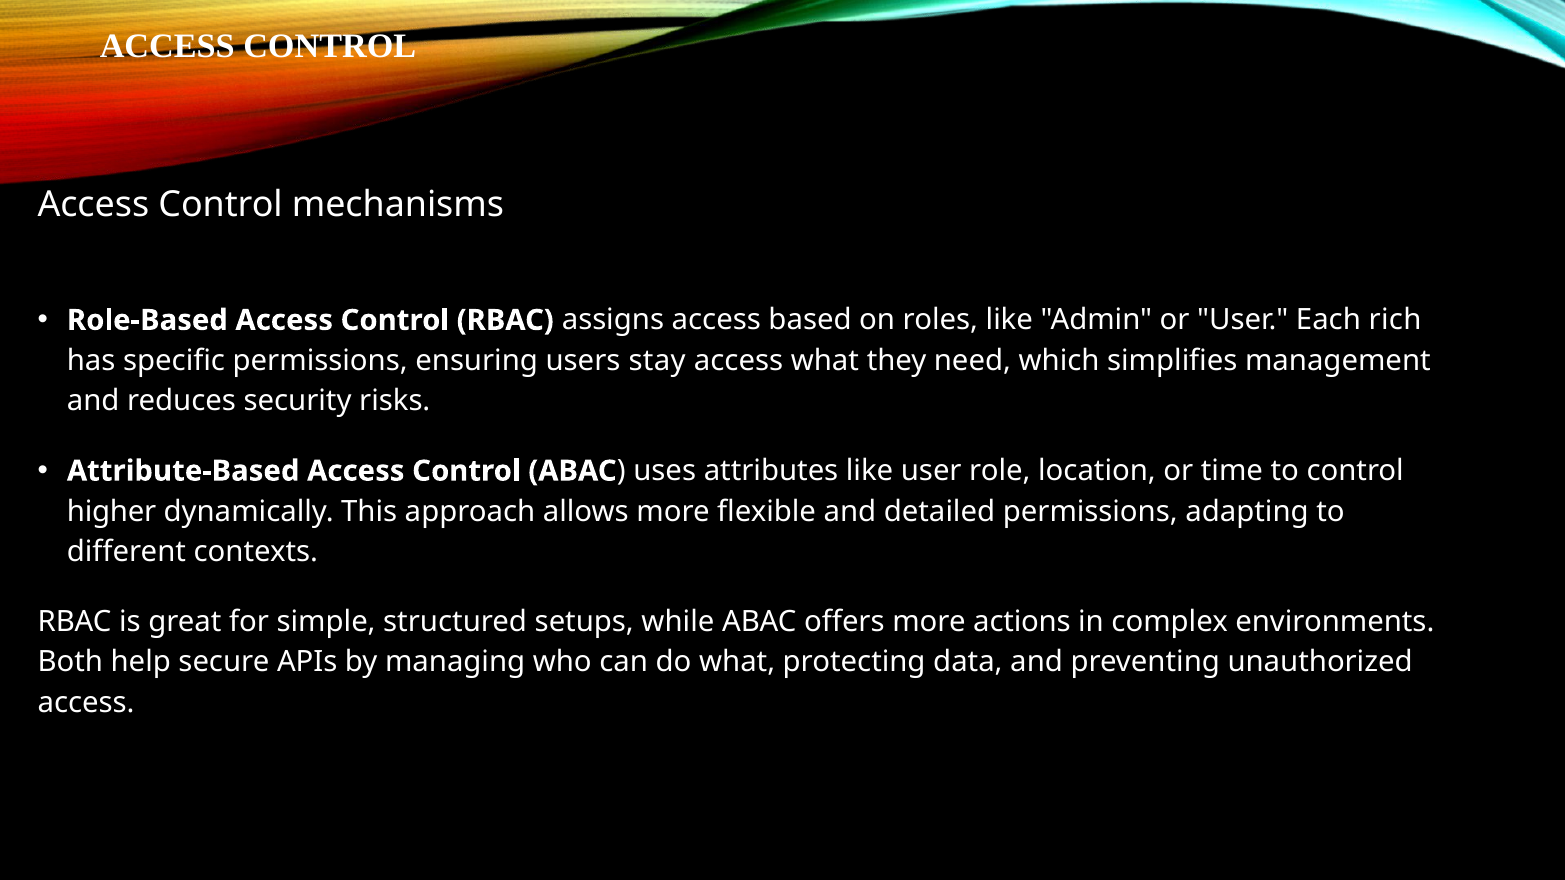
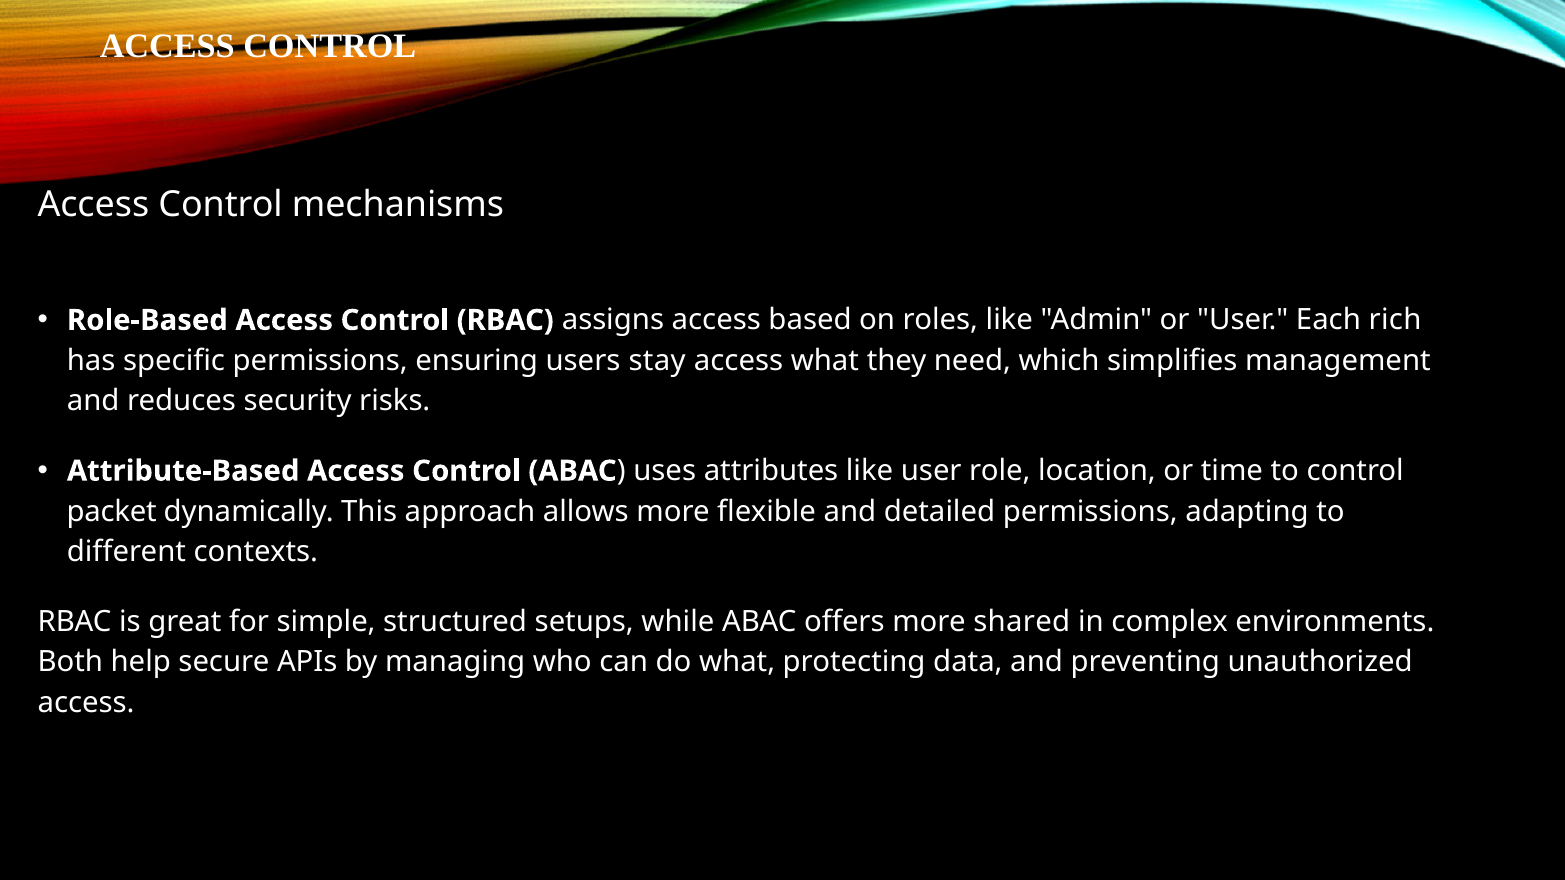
higher: higher -> packet
actions: actions -> shared
